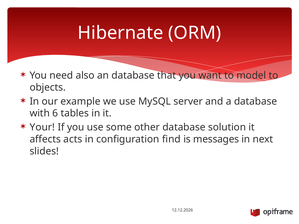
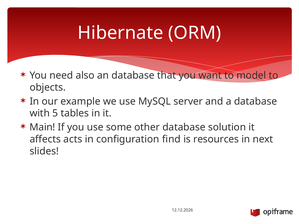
6: 6 -> 5
Your: Your -> Main
messages: messages -> resources
